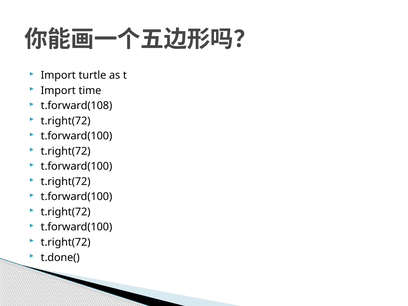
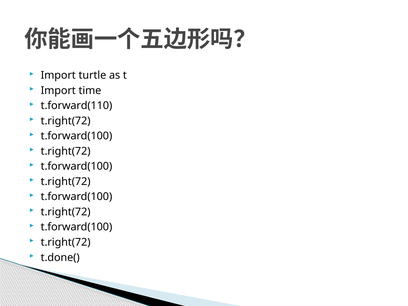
t.forward(108: t.forward(108 -> t.forward(110
